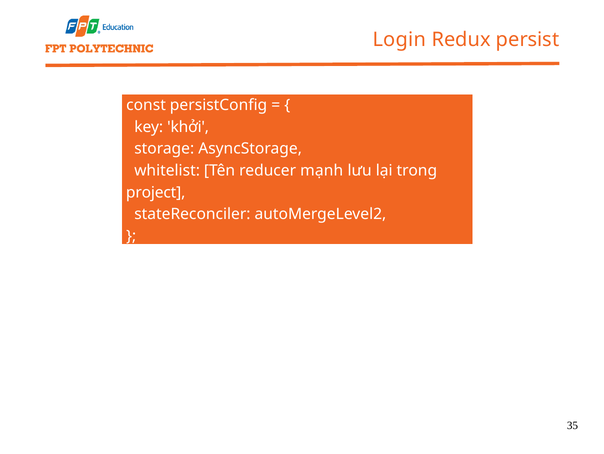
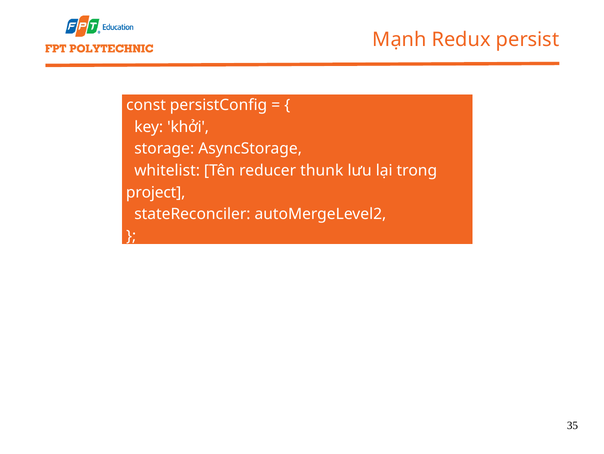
Login: Login -> Mạnh
mạnh: mạnh -> thunk
